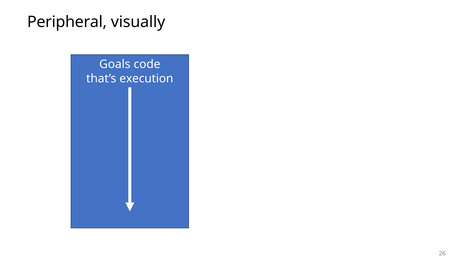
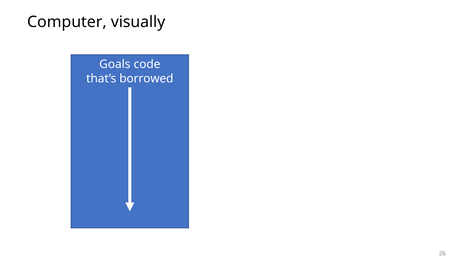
Peripheral: Peripheral -> Computer
execution: execution -> borrowed
